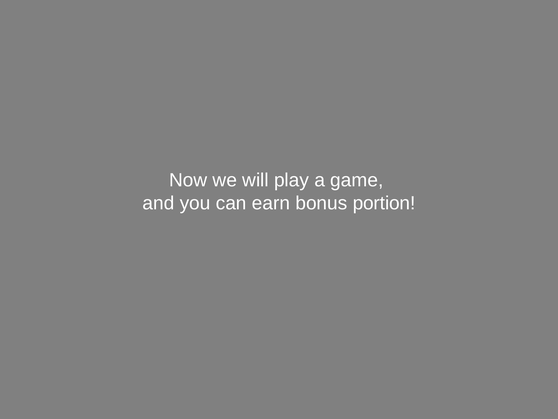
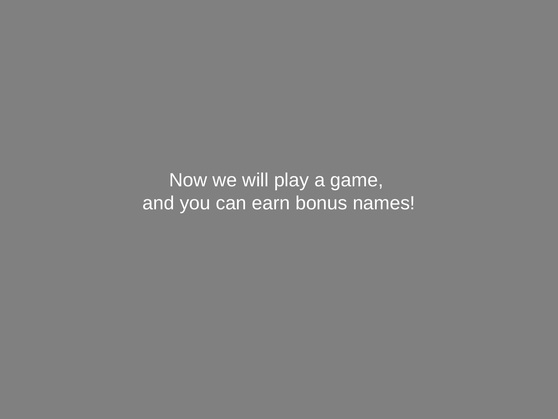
portion: portion -> names
